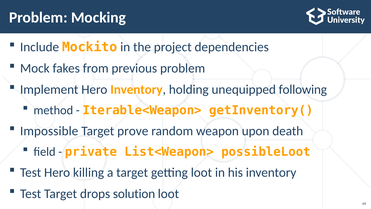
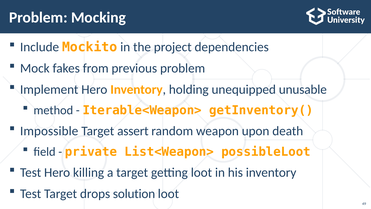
following: following -> unusable
prove: prove -> assert
